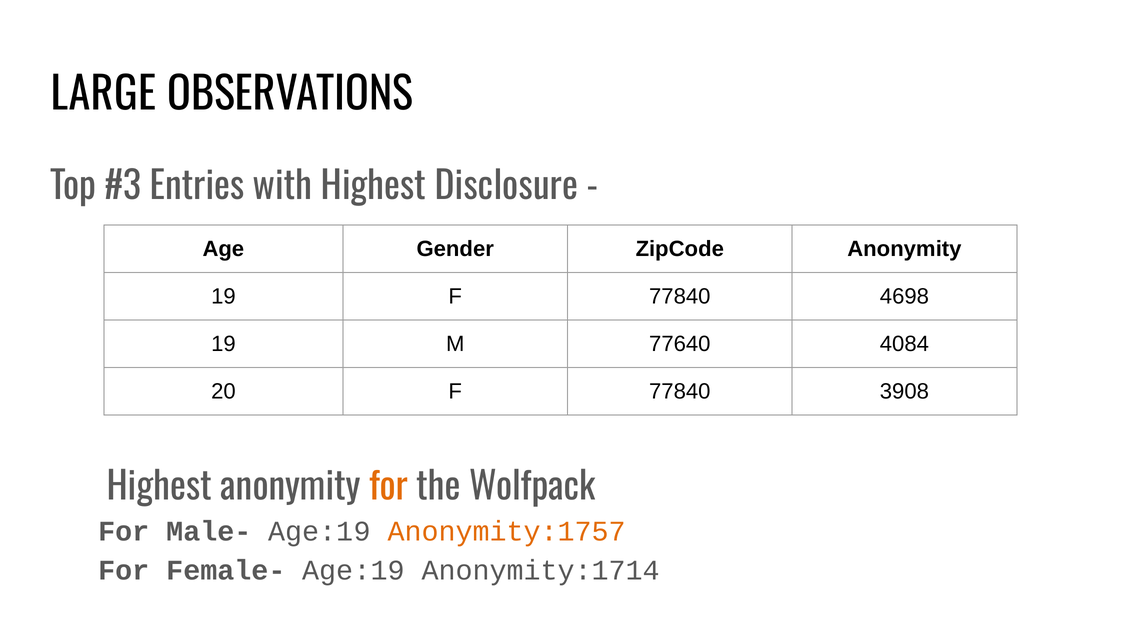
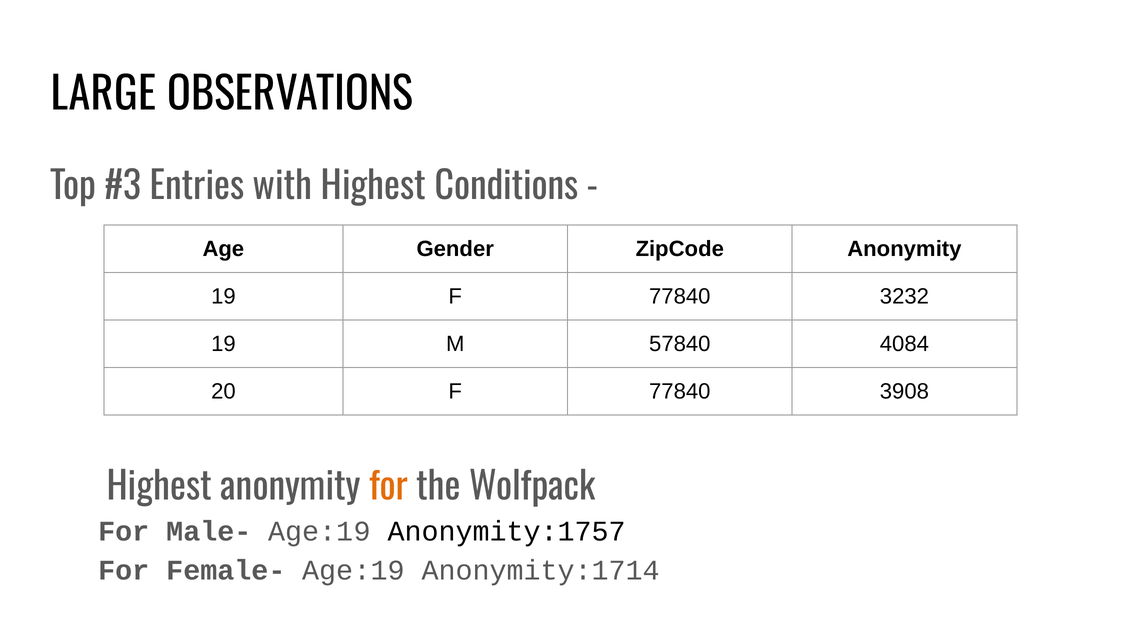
Disclosure: Disclosure -> Conditions
4698: 4698 -> 3232
77640: 77640 -> 57840
Anonymity:1757 colour: orange -> black
